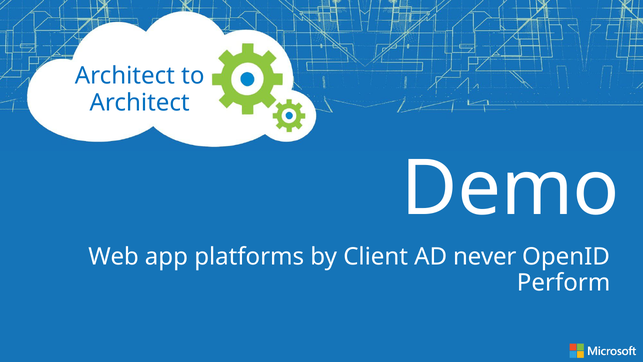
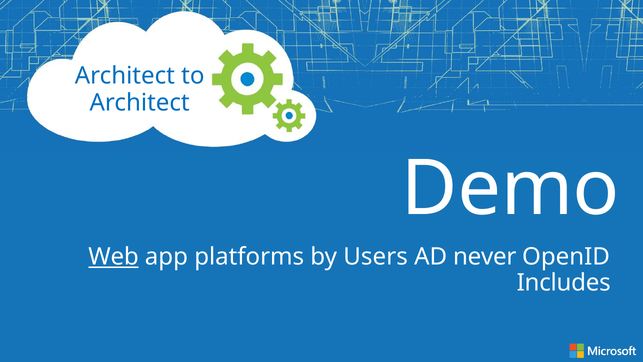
Web underline: none -> present
Client: Client -> Users
Perform: Perform -> Includes
